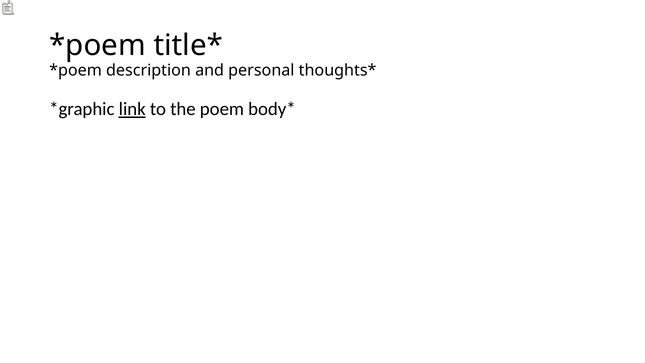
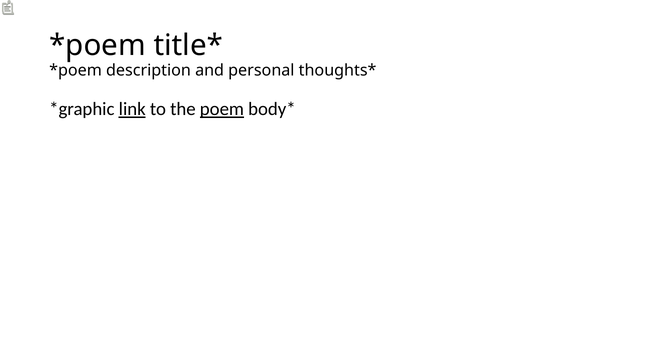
poem underline: none -> present
